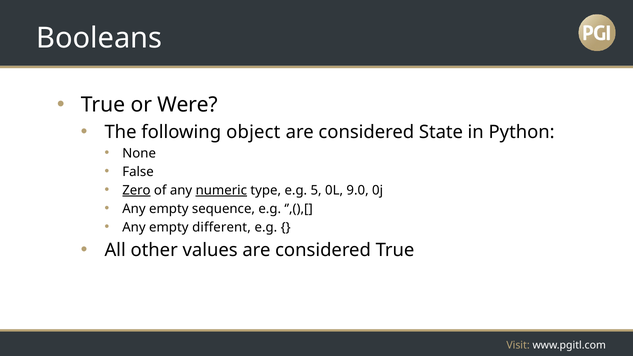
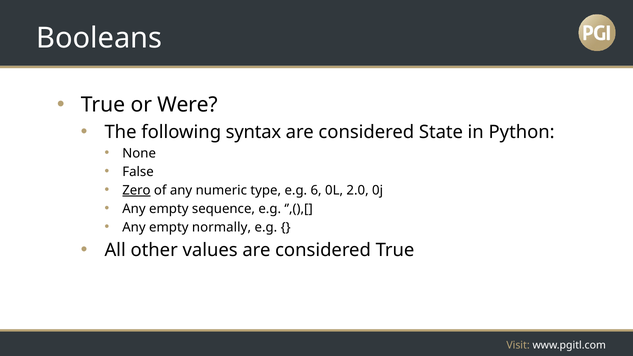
object: object -> syntax
numeric underline: present -> none
5: 5 -> 6
9.0: 9.0 -> 2.0
different: different -> normally
